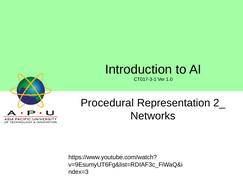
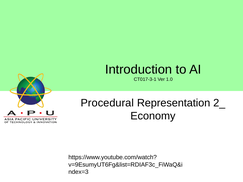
Networks: Networks -> Economy
